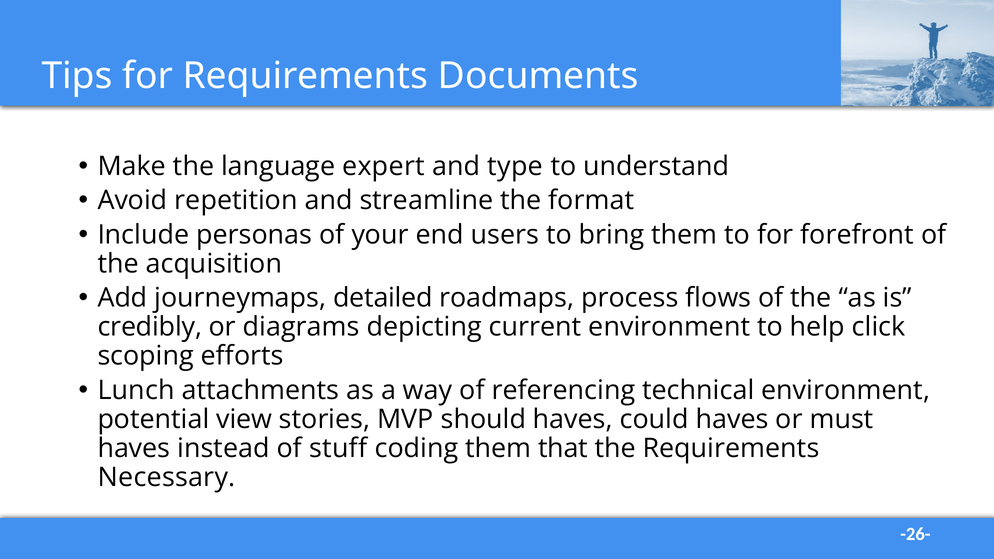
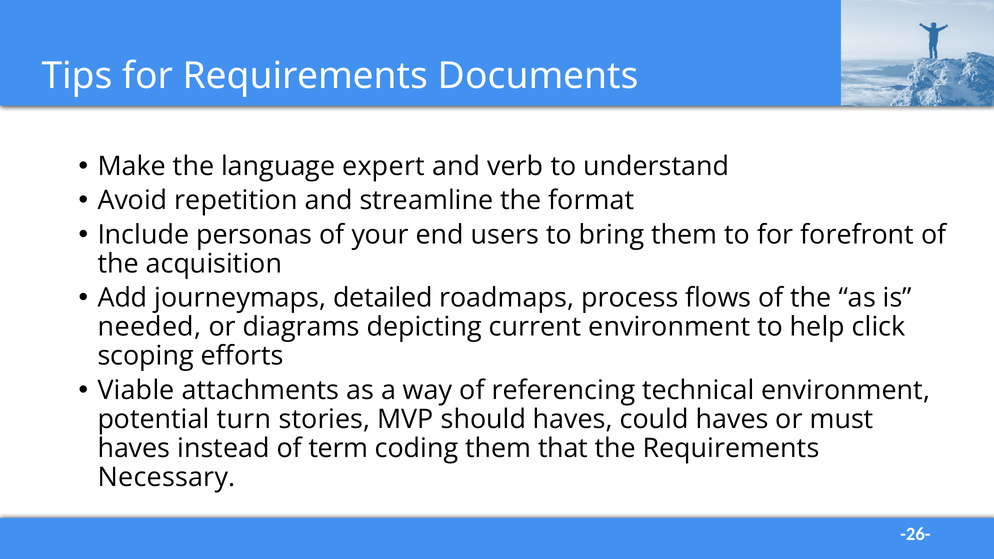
type: type -> verb
credibly: credibly -> needed
Lunch: Lunch -> Viable
view: view -> turn
stuff: stuff -> term
